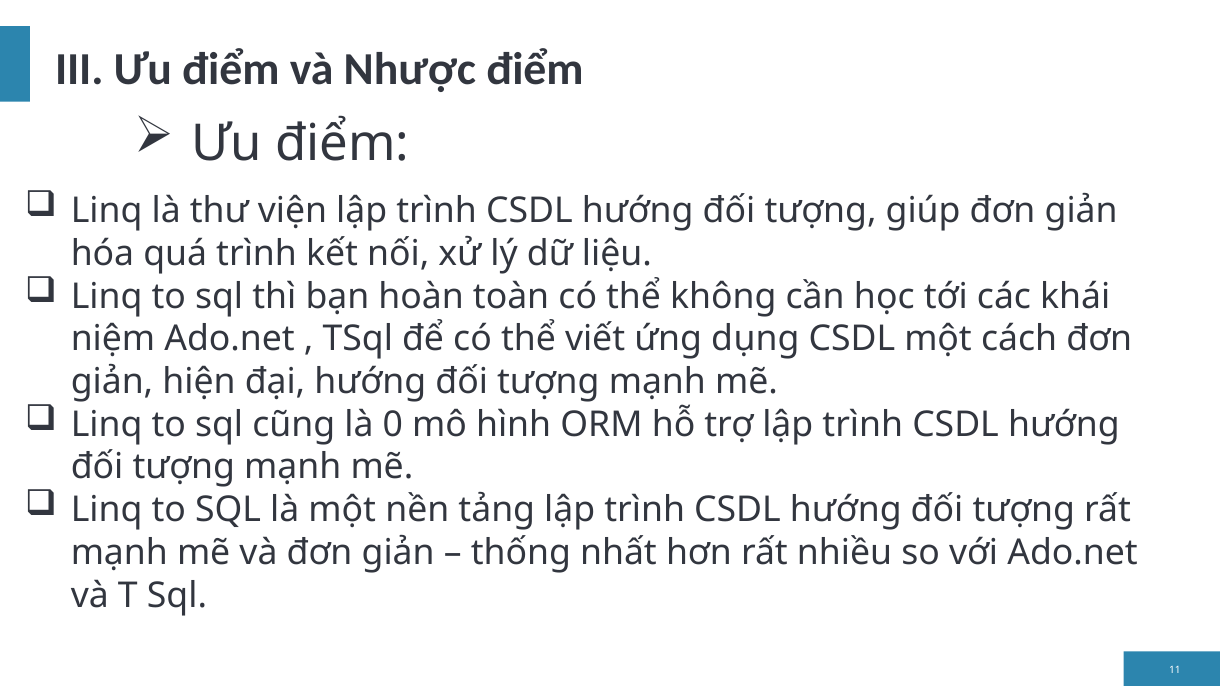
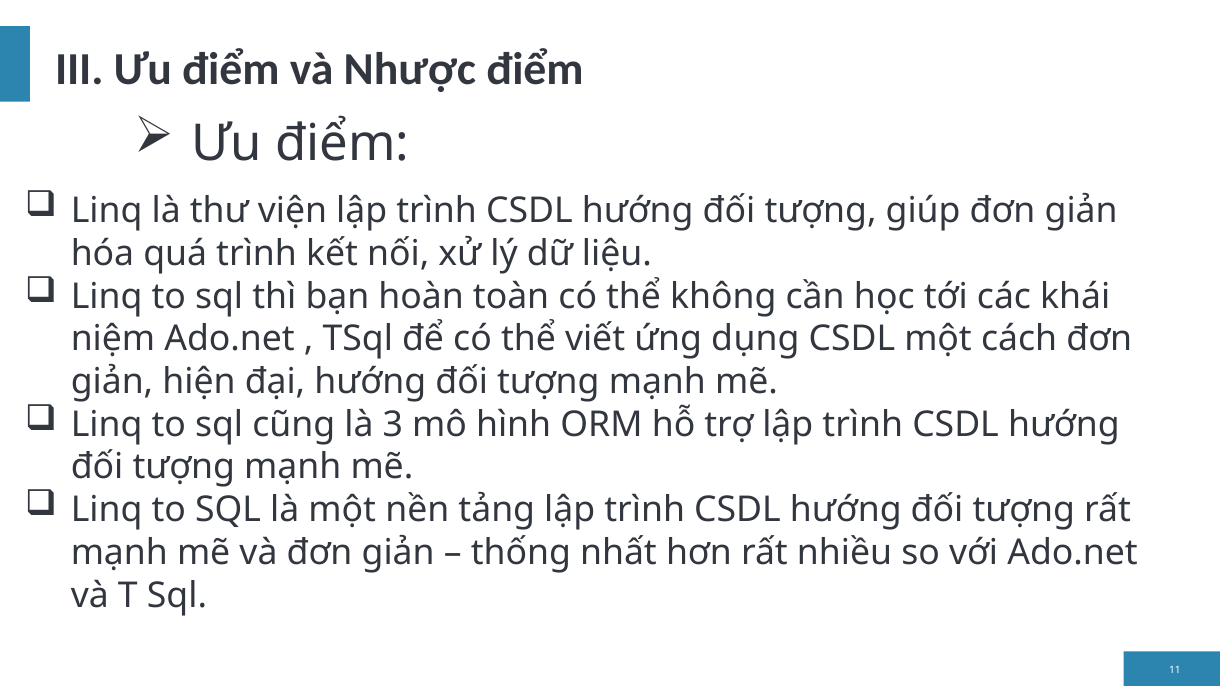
0: 0 -> 3
